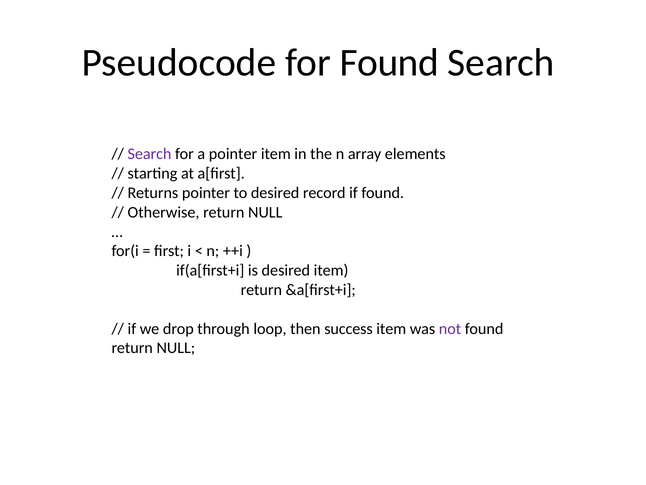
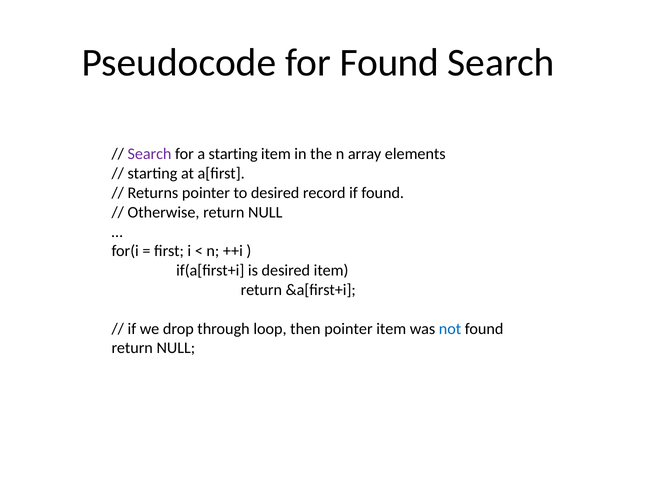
a pointer: pointer -> starting
then success: success -> pointer
not colour: purple -> blue
